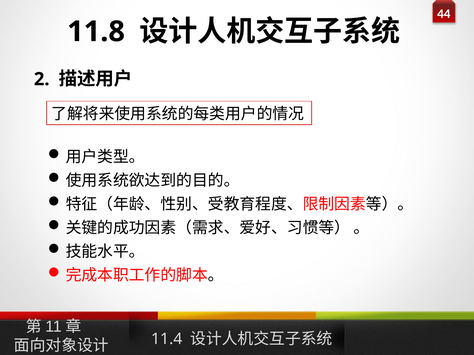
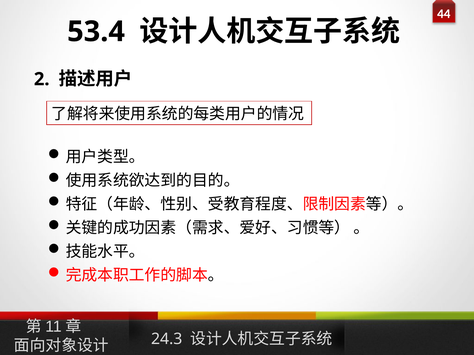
11.8: 11.8 -> 53.4
11.4: 11.4 -> 24.3
